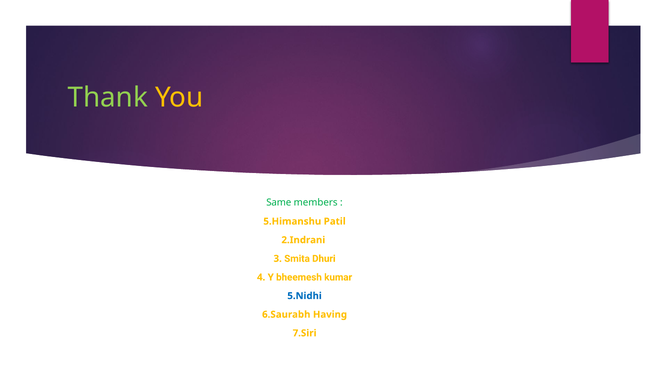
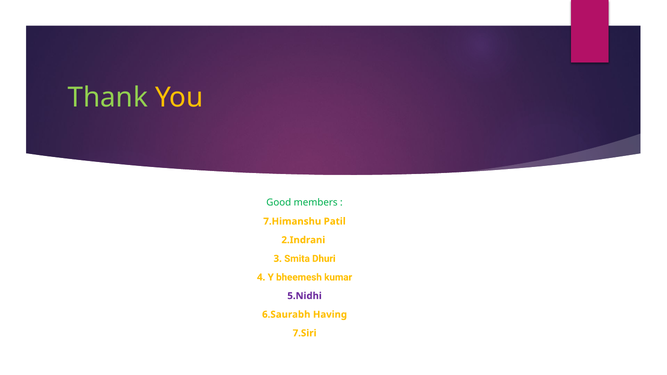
Same: Same -> Good
5.Himanshu: 5.Himanshu -> 7.Himanshu
5.Nidhi colour: blue -> purple
